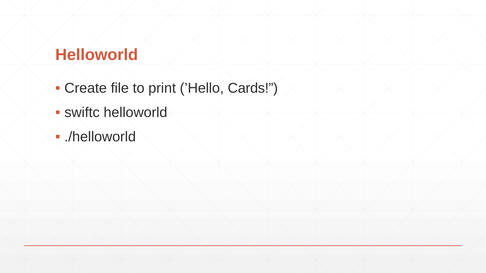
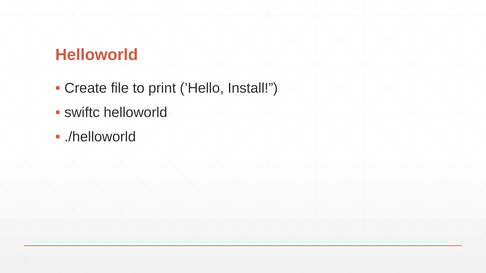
Cards: Cards -> Install
